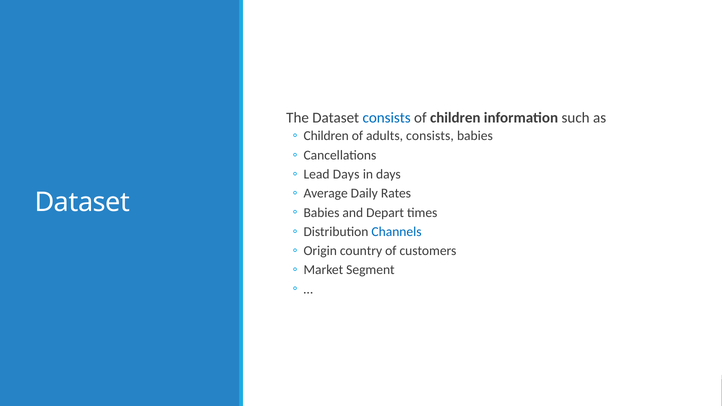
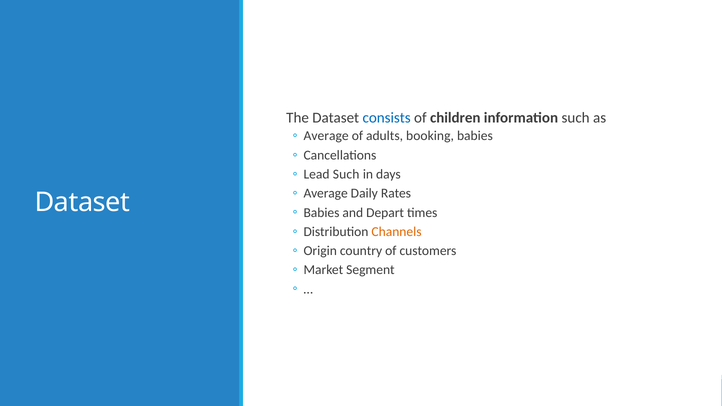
Children at (326, 136): Children -> Average
adults consists: consists -> booking
Lead Days: Days -> Such
Channels colour: blue -> orange
